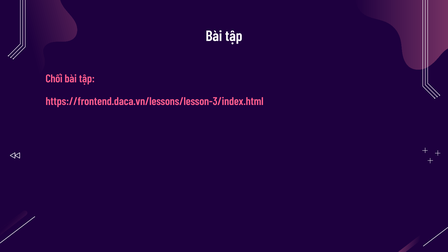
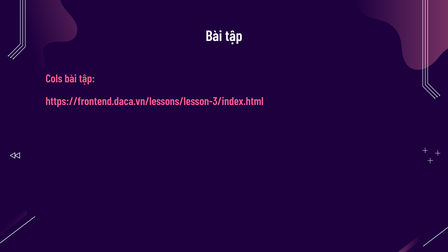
Chối: Chối -> Cols
